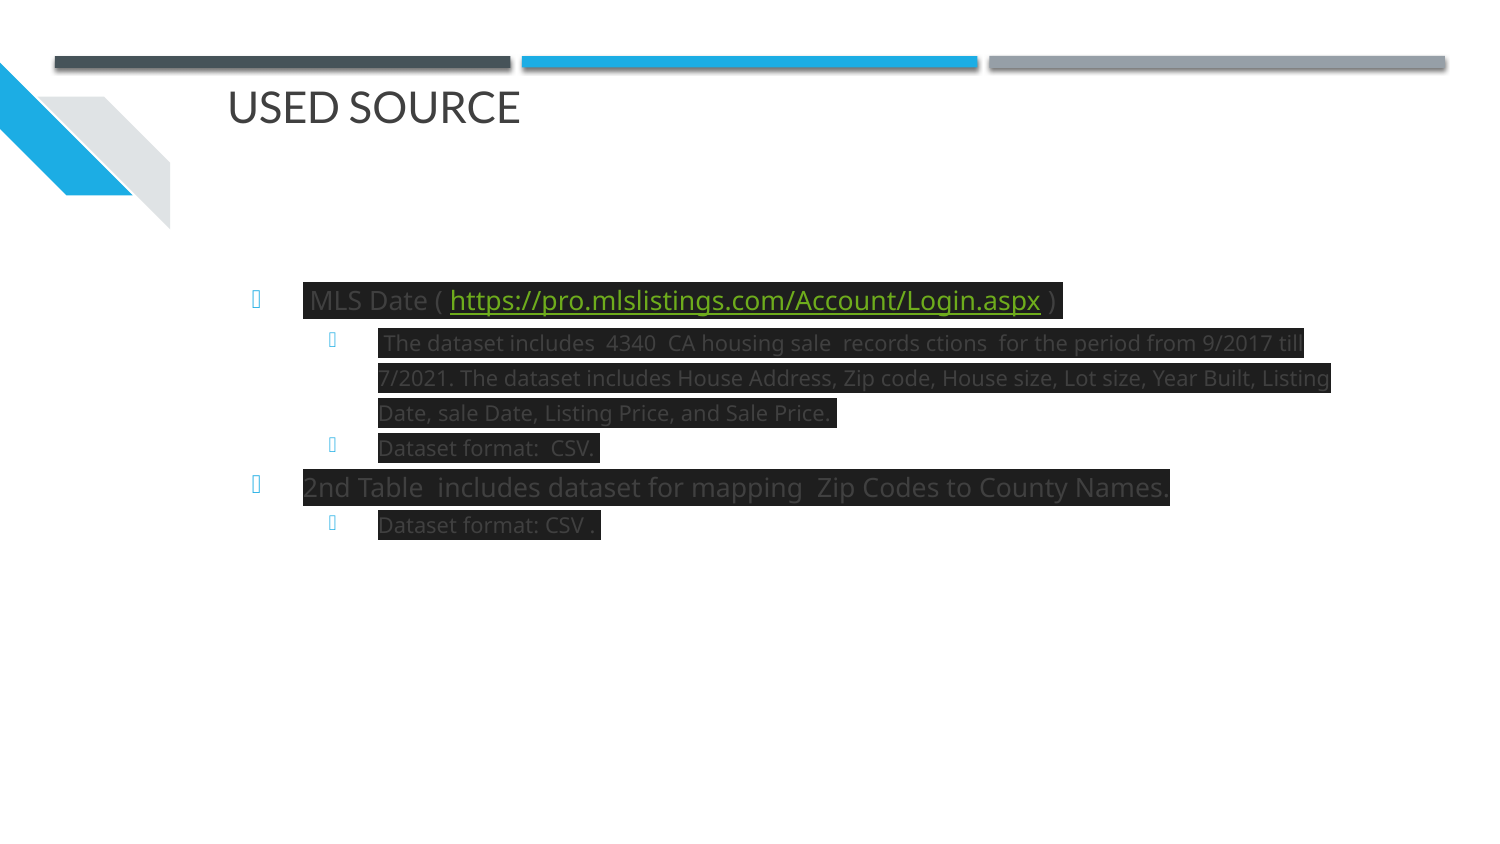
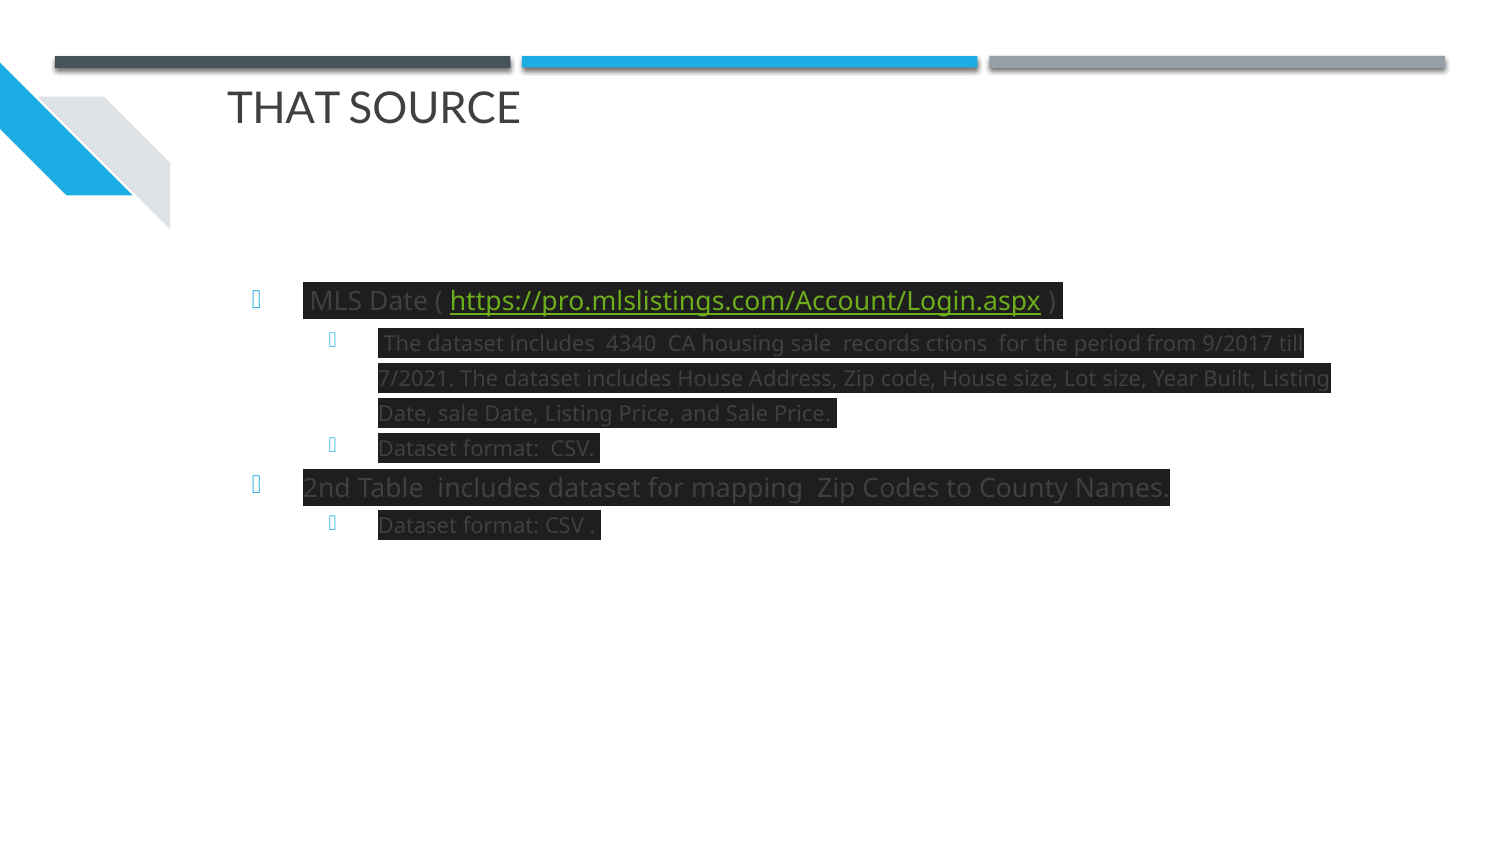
USED: USED -> THAT
